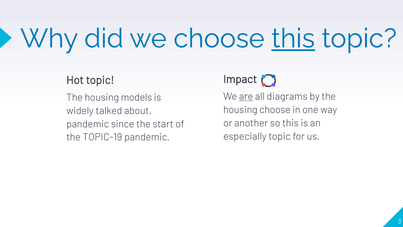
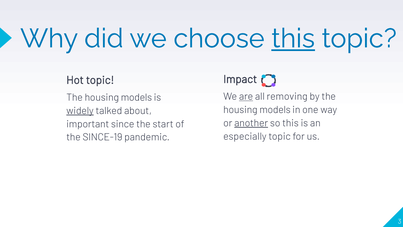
diagrams: diagrams -> removing
choose at (275, 110): choose -> models
widely underline: none -> present
another underline: none -> present
pandemic at (88, 124): pandemic -> important
TOPIC-19: TOPIC-19 -> SINCE-19
